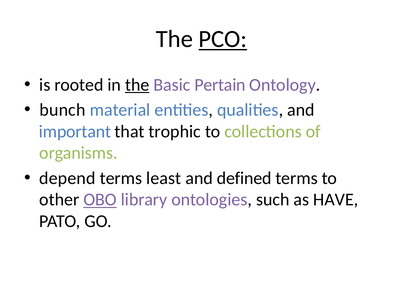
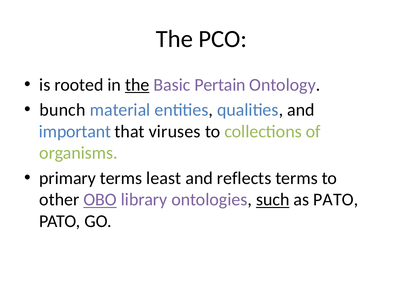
PCO underline: present -> none
trophic: trophic -> viruses
depend: depend -> primary
defined: defined -> reflects
such underline: none -> present
as HAVE: HAVE -> PATO
